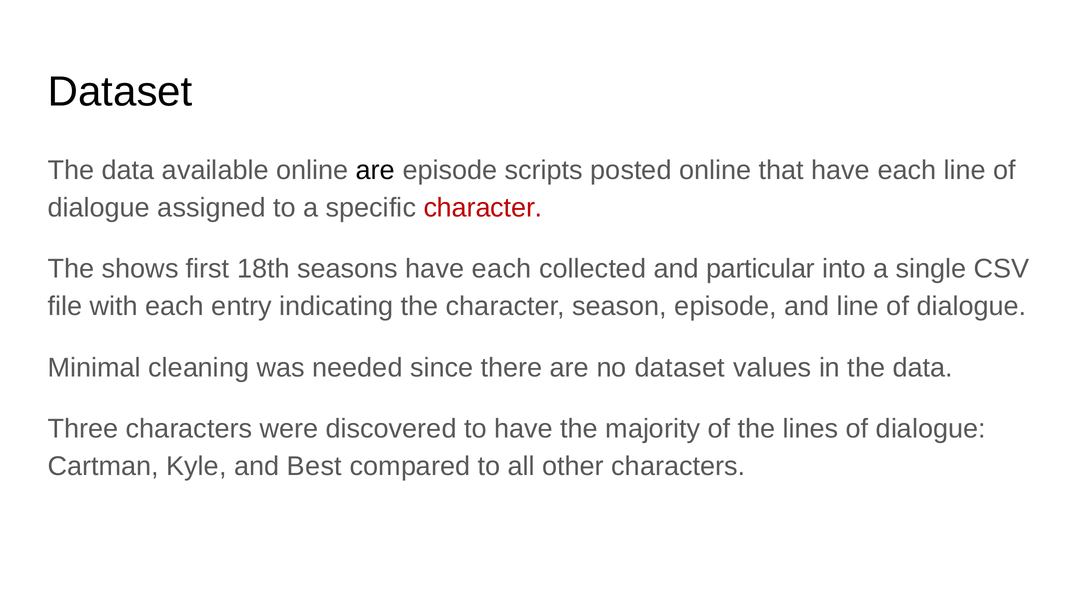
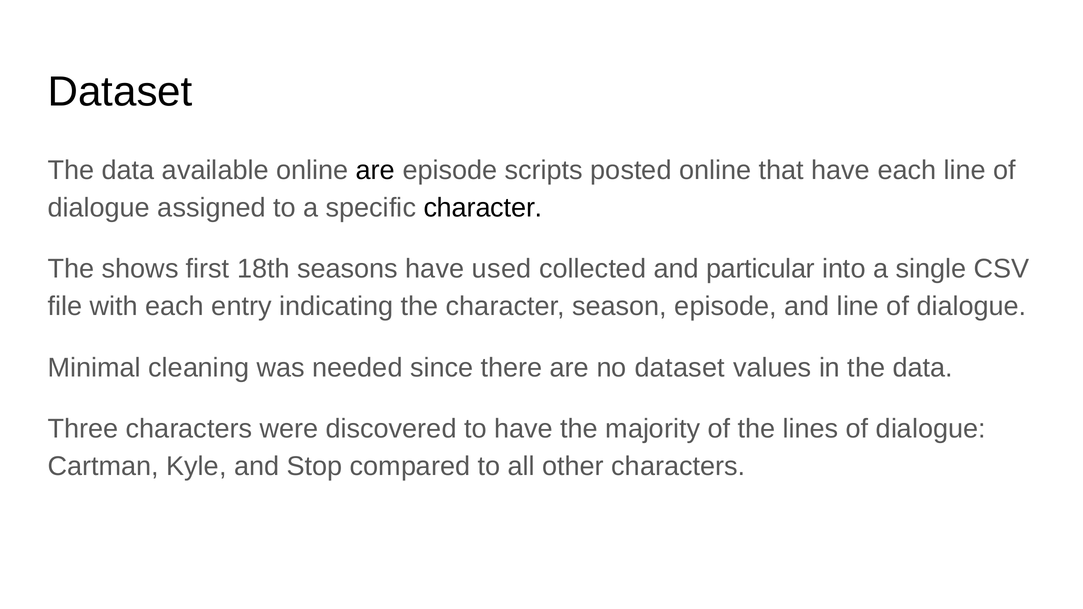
character at (483, 208) colour: red -> black
seasons have each: each -> used
Best: Best -> Stop
